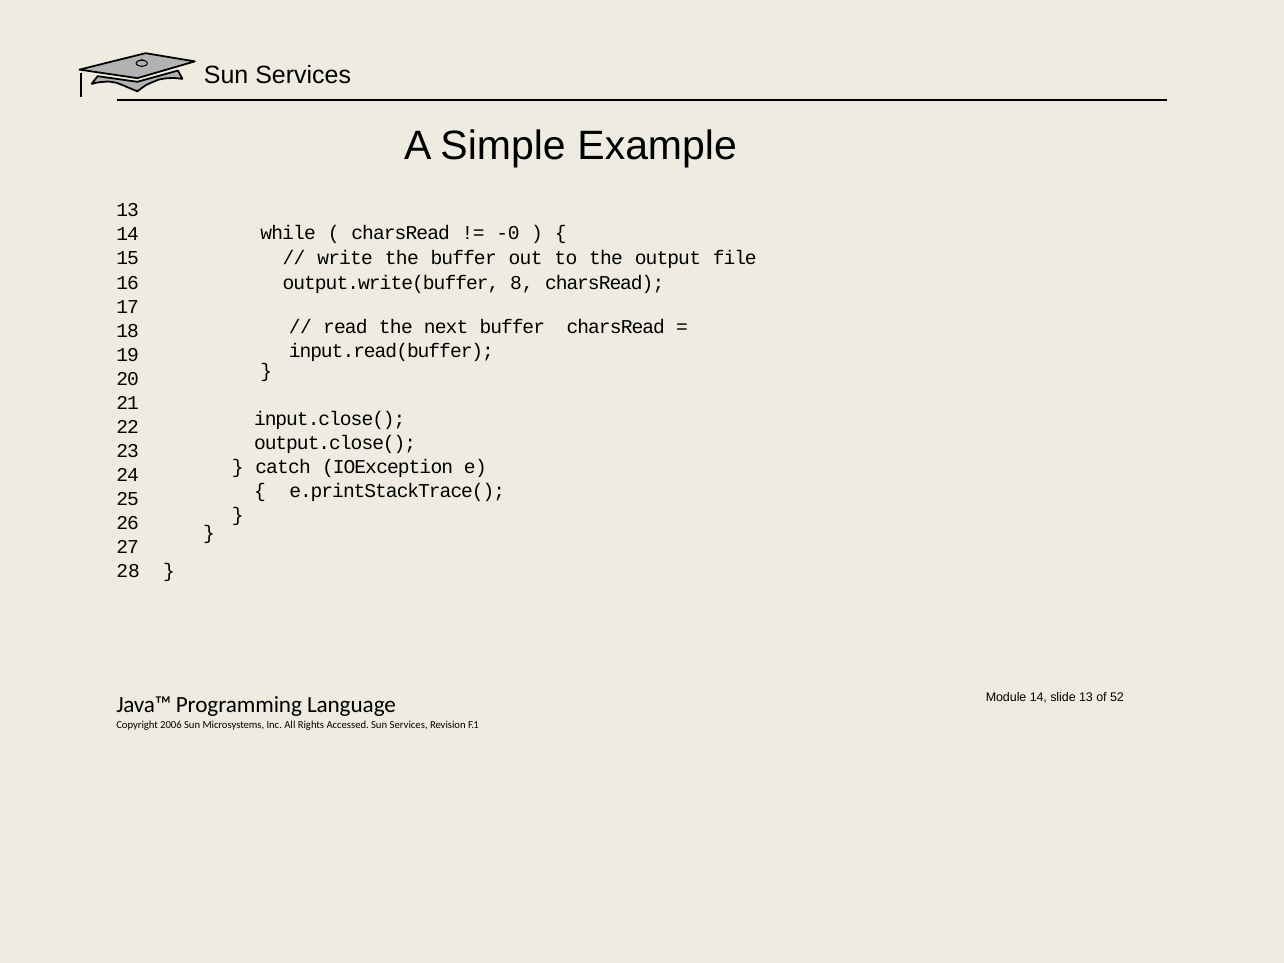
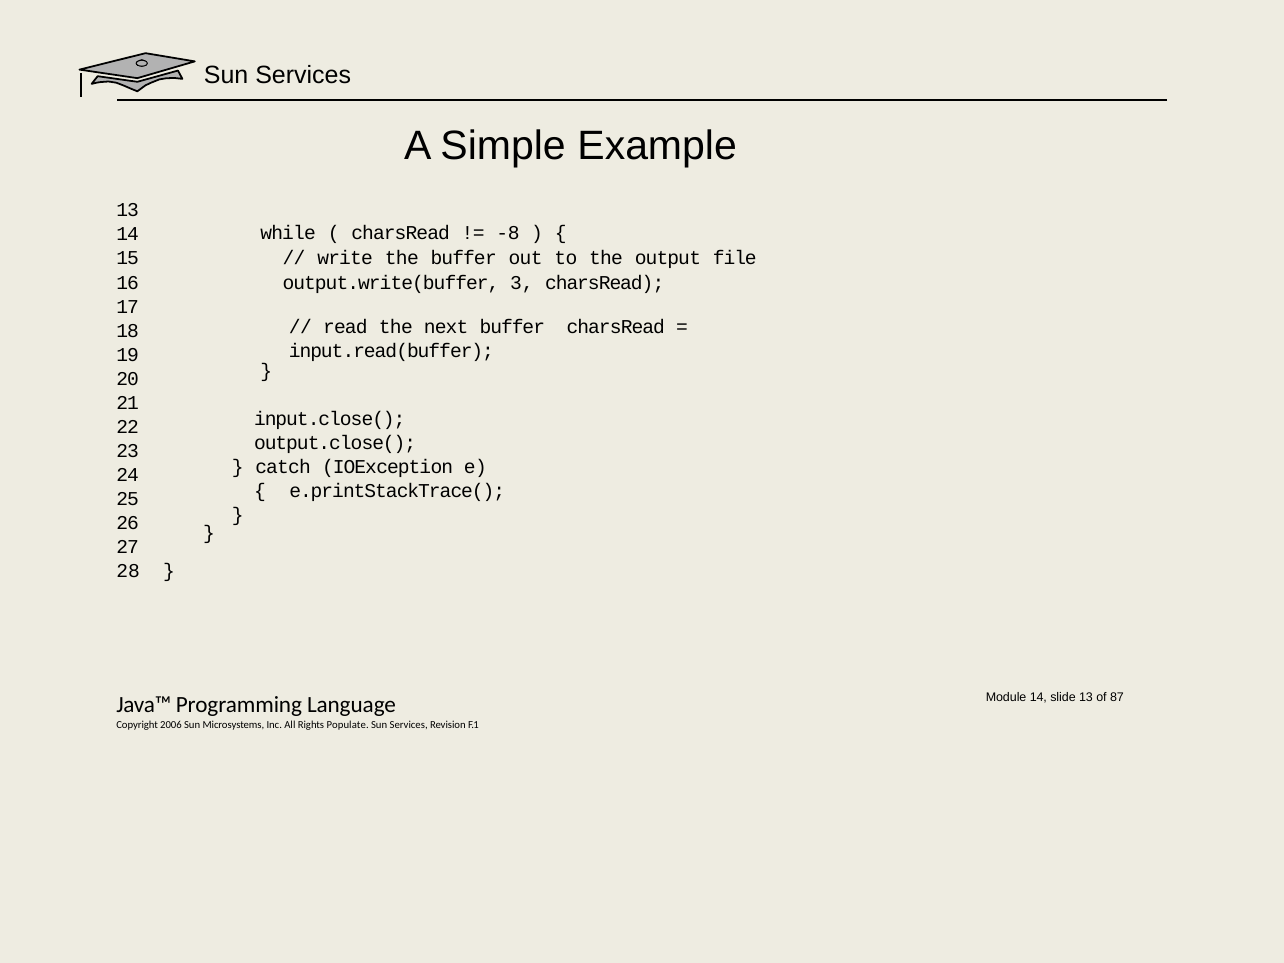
-0: -0 -> -8
8: 8 -> 3
52: 52 -> 87
Accessed: Accessed -> Populate
